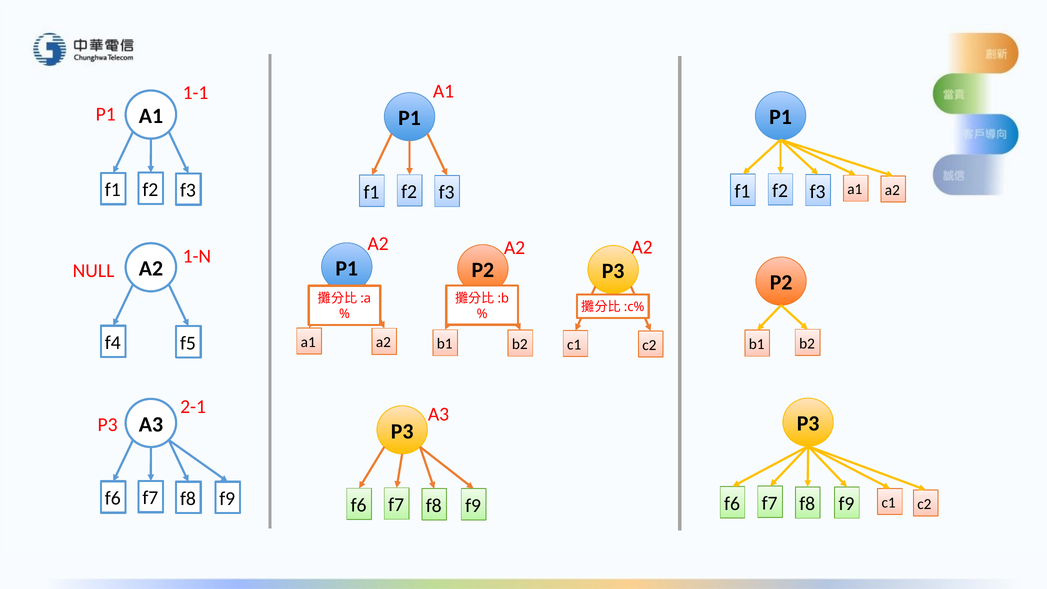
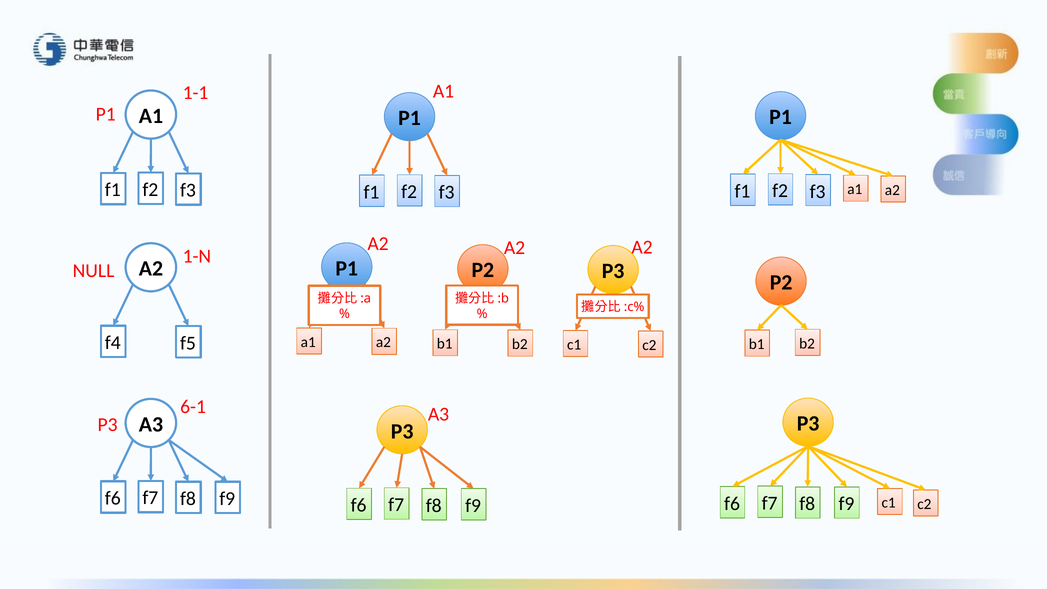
2-1: 2-1 -> 6-1
